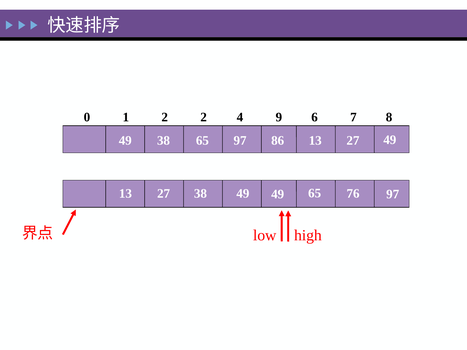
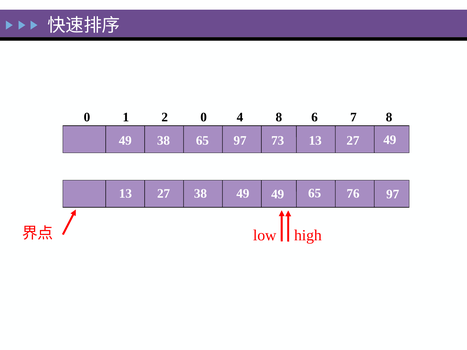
2 2: 2 -> 0
4 9: 9 -> 8
86: 86 -> 73
